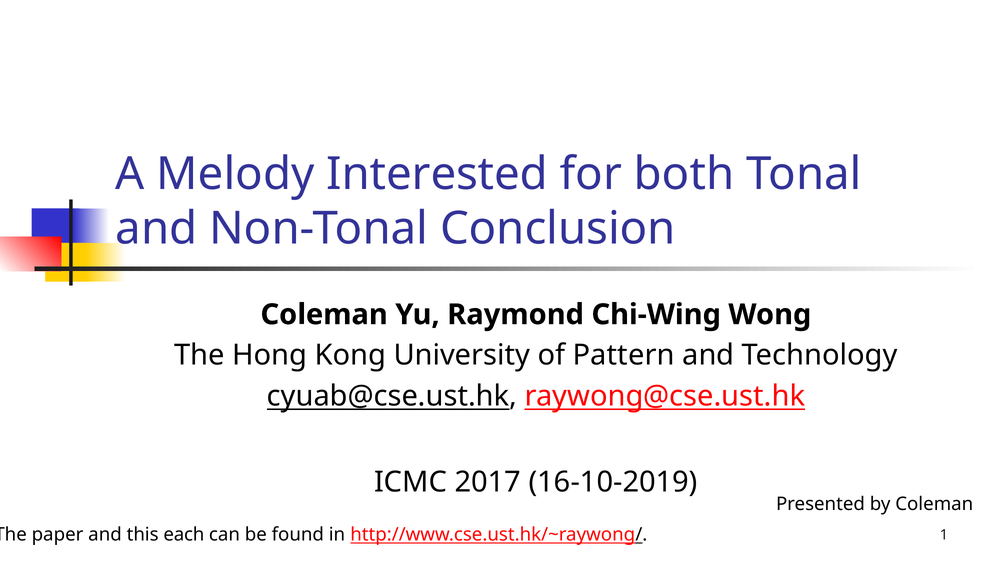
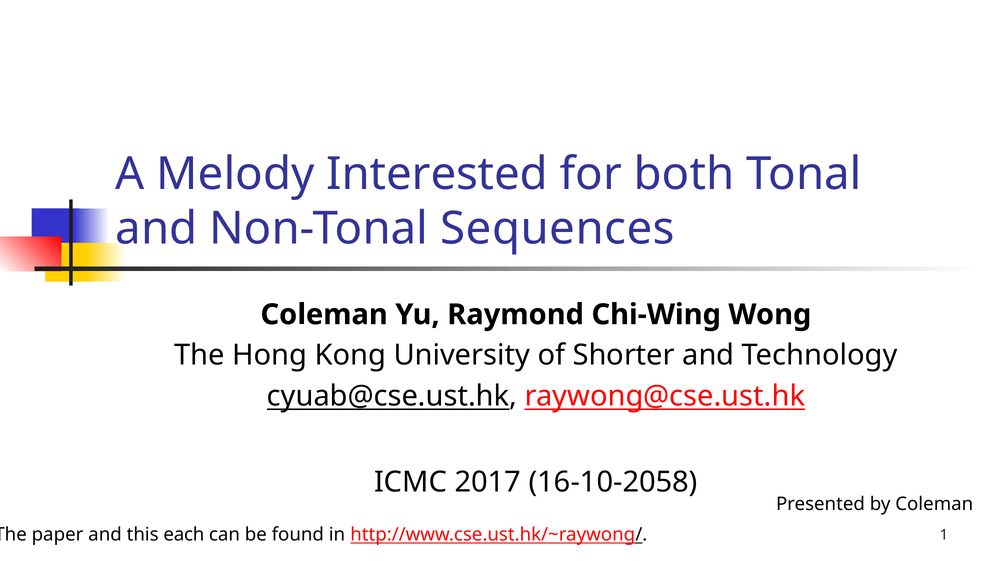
Conclusion: Conclusion -> Sequences
Pattern: Pattern -> Shorter
16-10-2019: 16-10-2019 -> 16-10-2058
